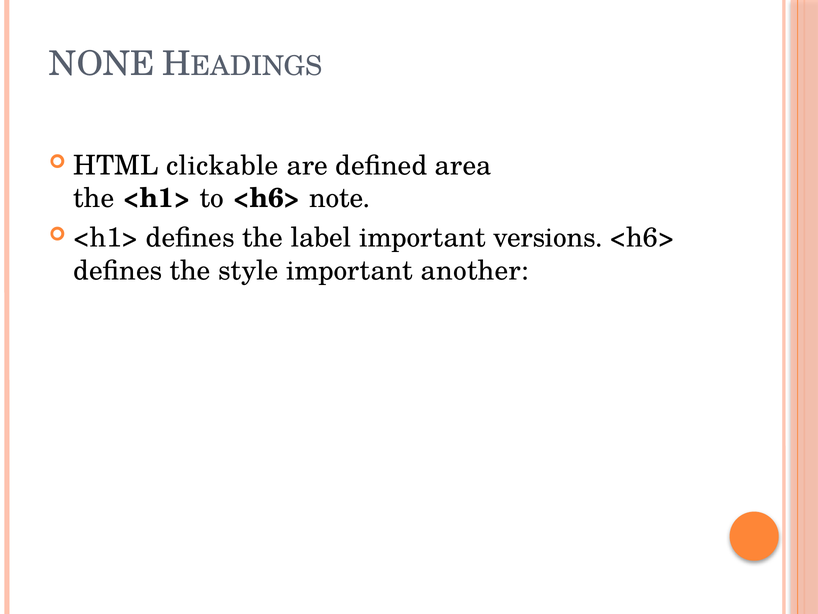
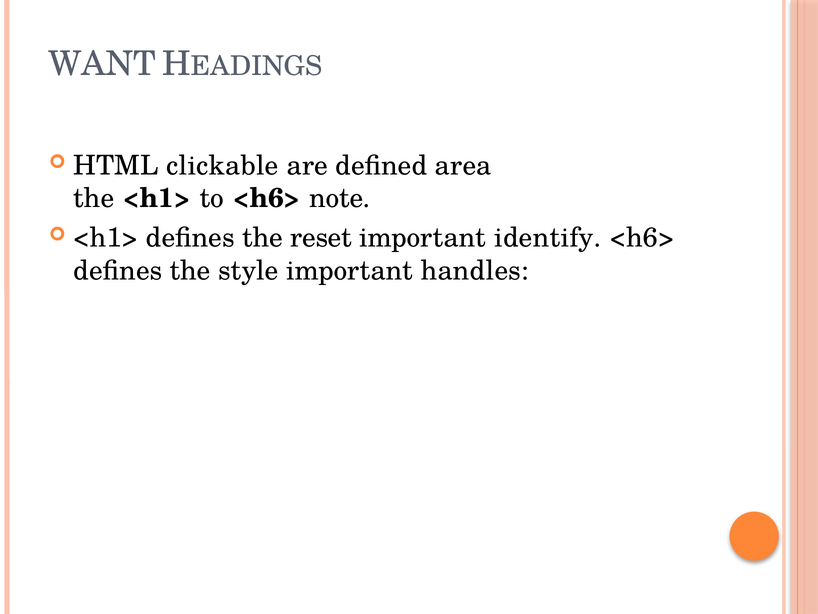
NONE: NONE -> WANT
label: label -> reset
versions: versions -> identify
another: another -> handles
